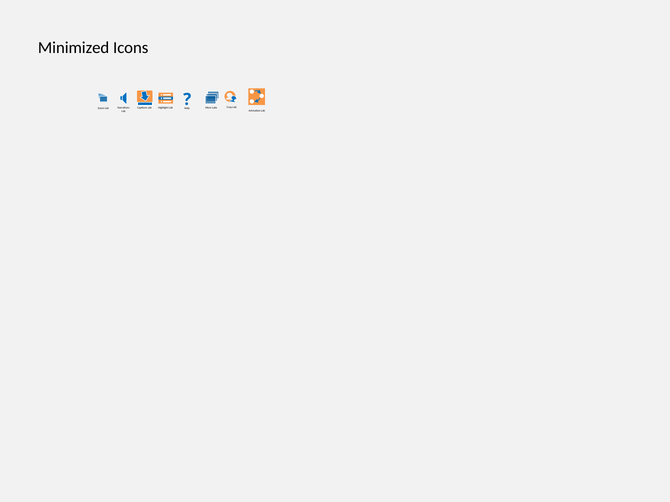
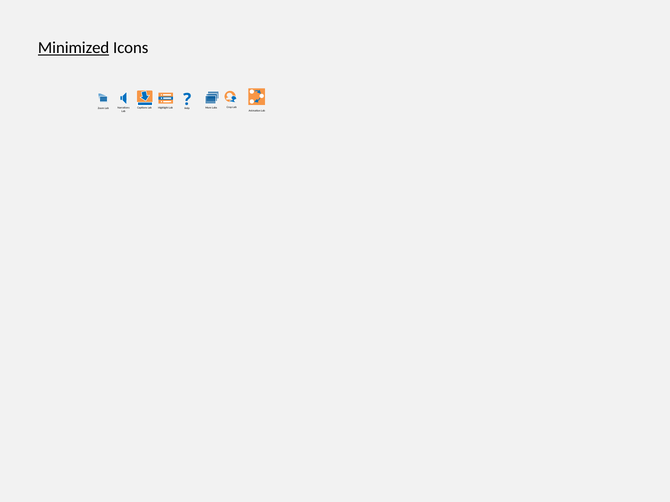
Minimized underline: none -> present
